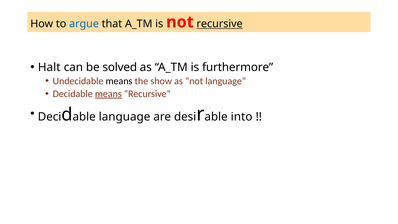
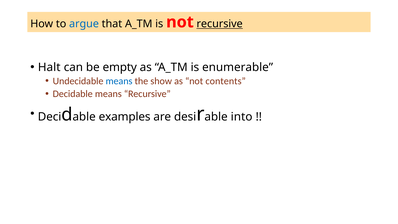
solved: solved -> empty
furthermore: furthermore -> enumerable
means at (119, 81) colour: black -> blue
not language: language -> contents
means at (108, 94) underline: present -> none
language at (125, 117): language -> examples
